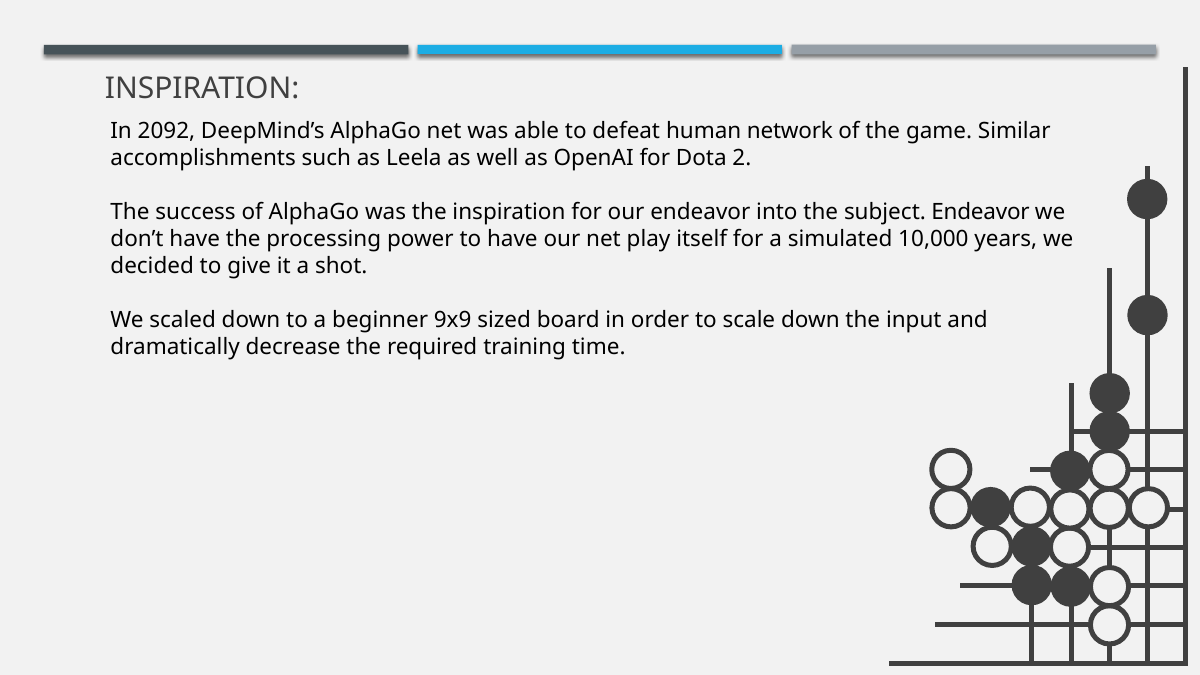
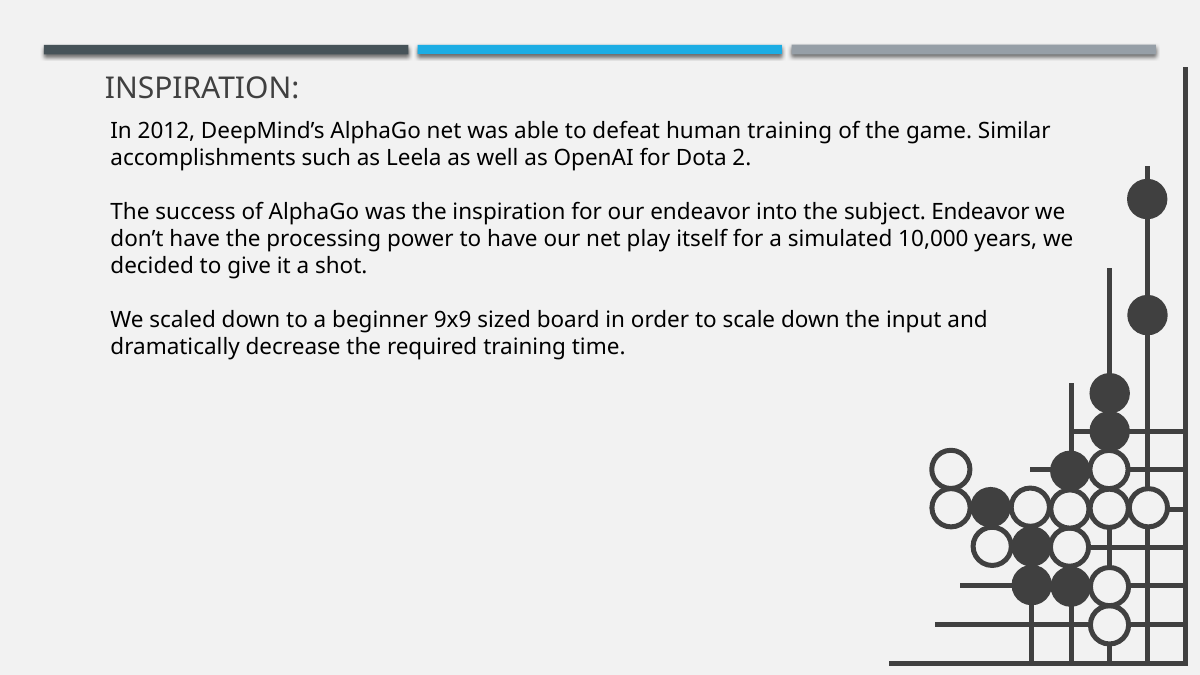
2092: 2092 -> 2012
human network: network -> training
